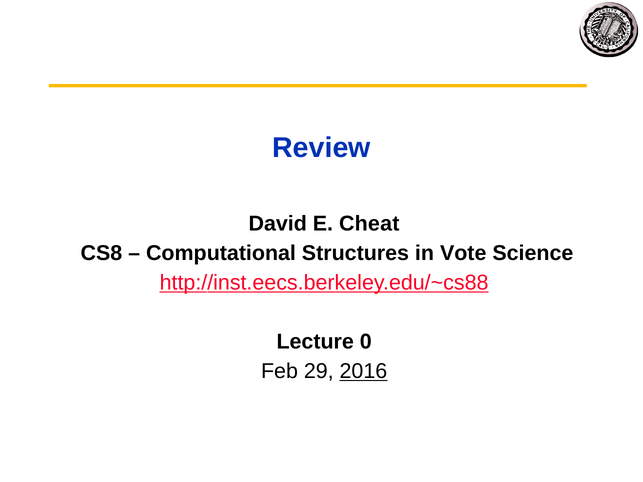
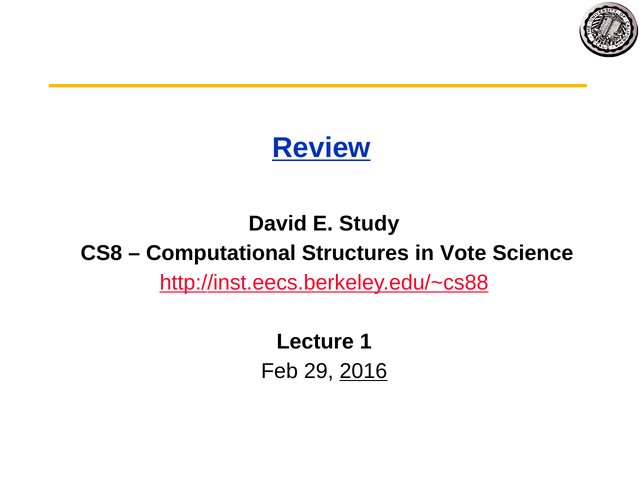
Review underline: none -> present
Cheat: Cheat -> Study
0: 0 -> 1
